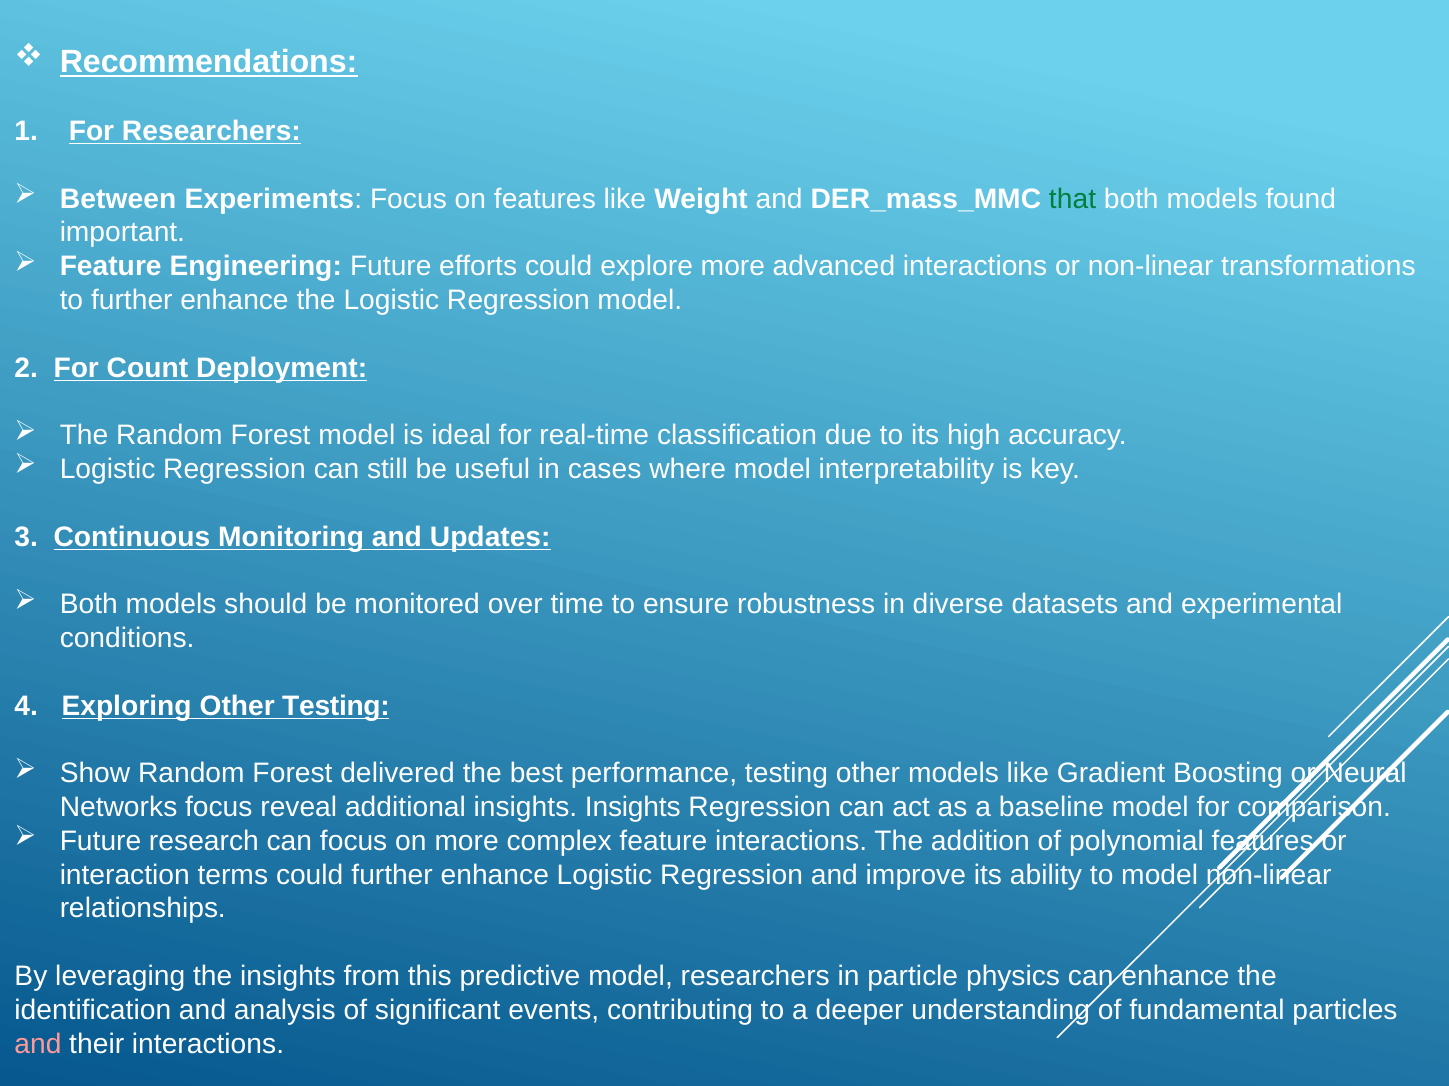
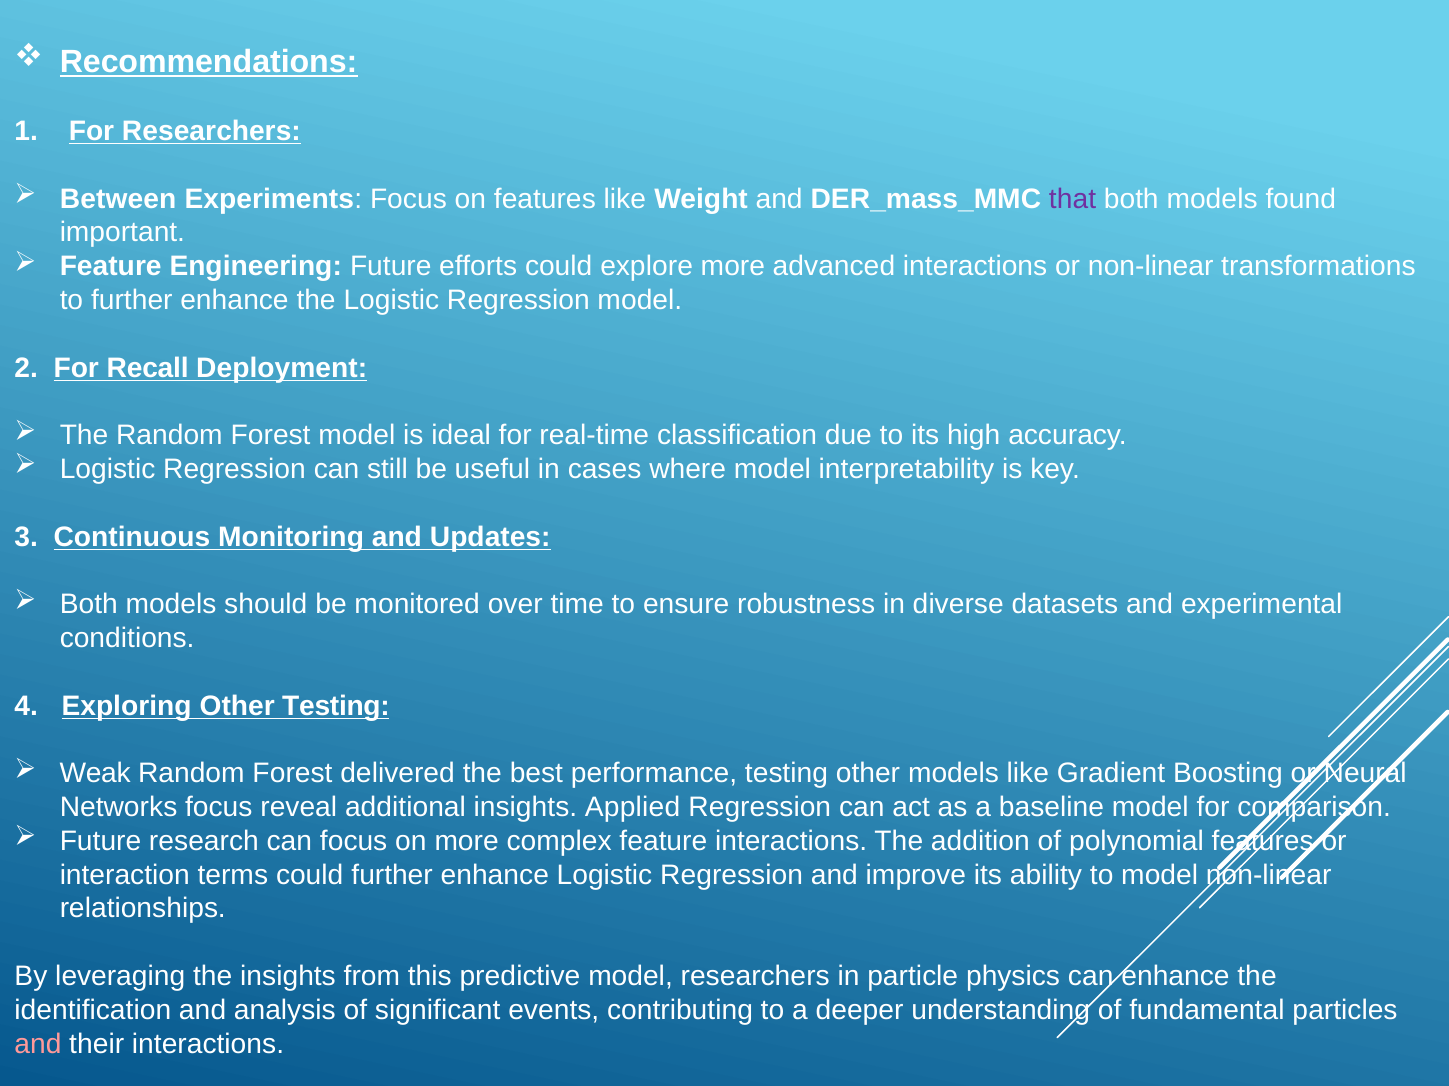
that colour: green -> purple
Count: Count -> Recall
Show: Show -> Weak
insights Insights: Insights -> Applied
